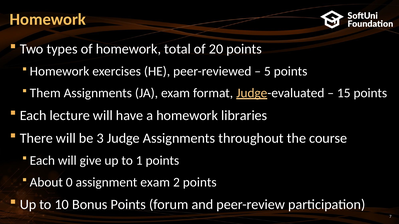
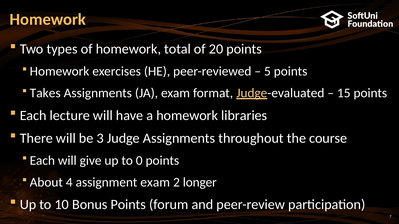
Them: Them -> Takes
1: 1 -> 0
0: 0 -> 4
2 points: points -> longer
